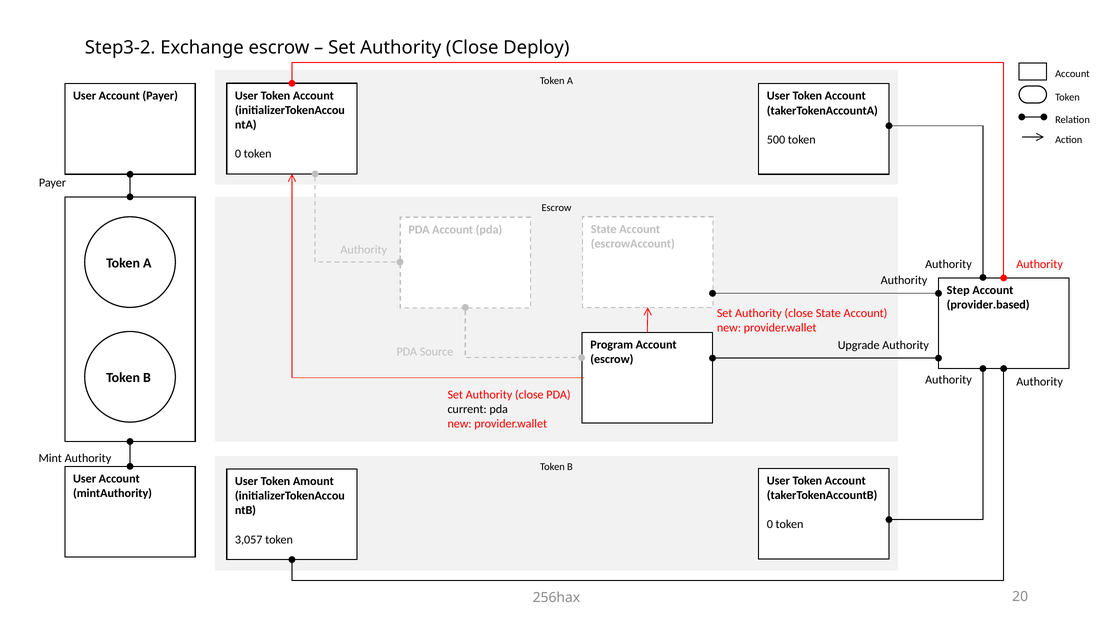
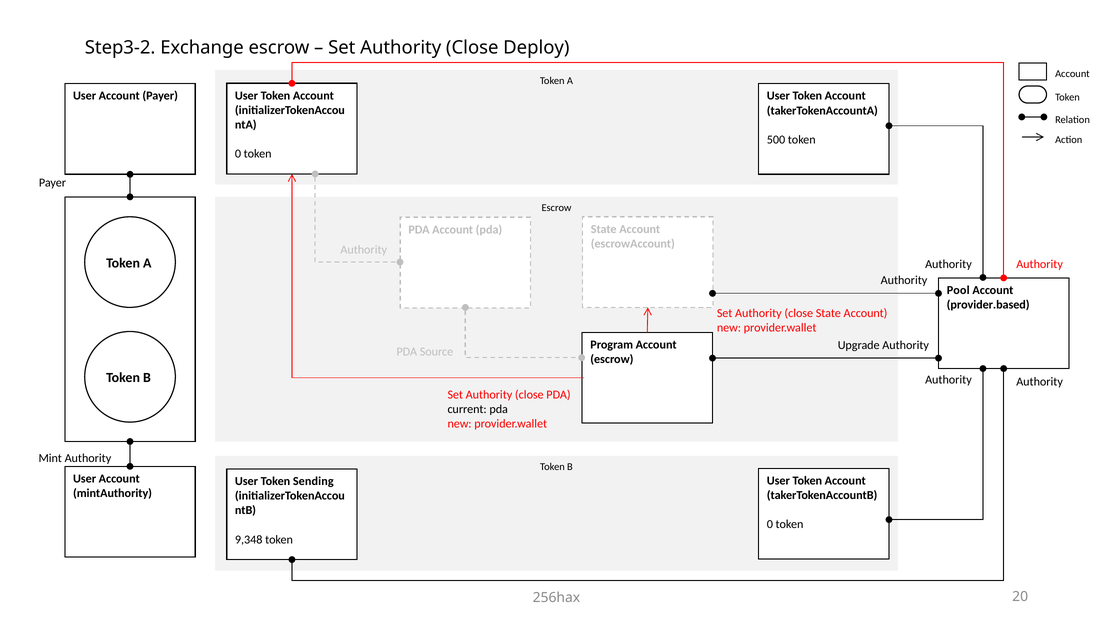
Step: Step -> Pool
Amount: Amount -> Sending
3,057: 3,057 -> 9,348
